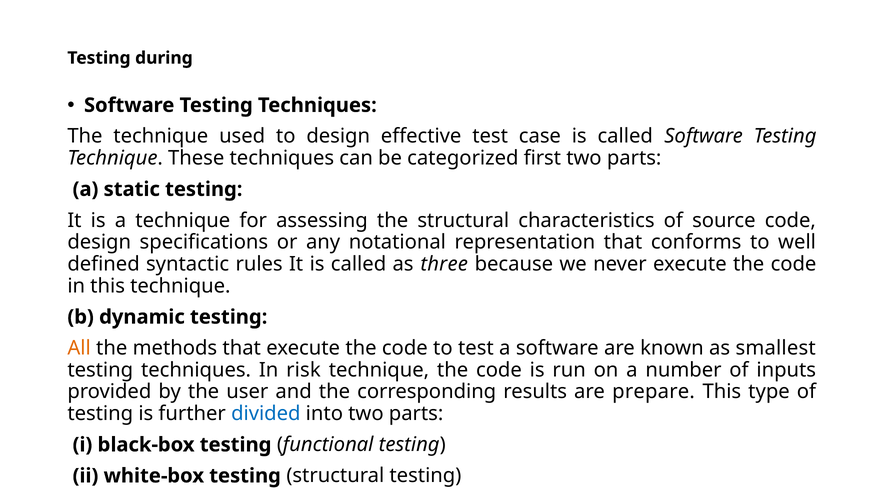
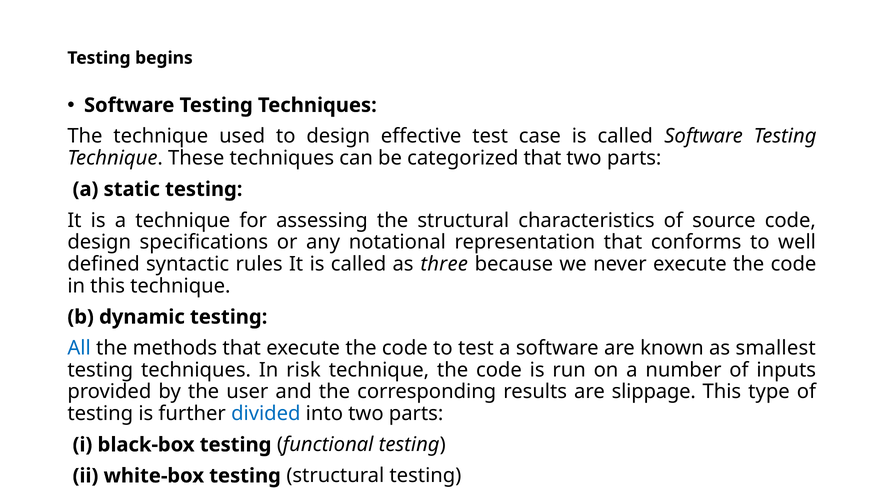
during: during -> begins
categorized first: first -> that
All colour: orange -> blue
prepare: prepare -> slippage
